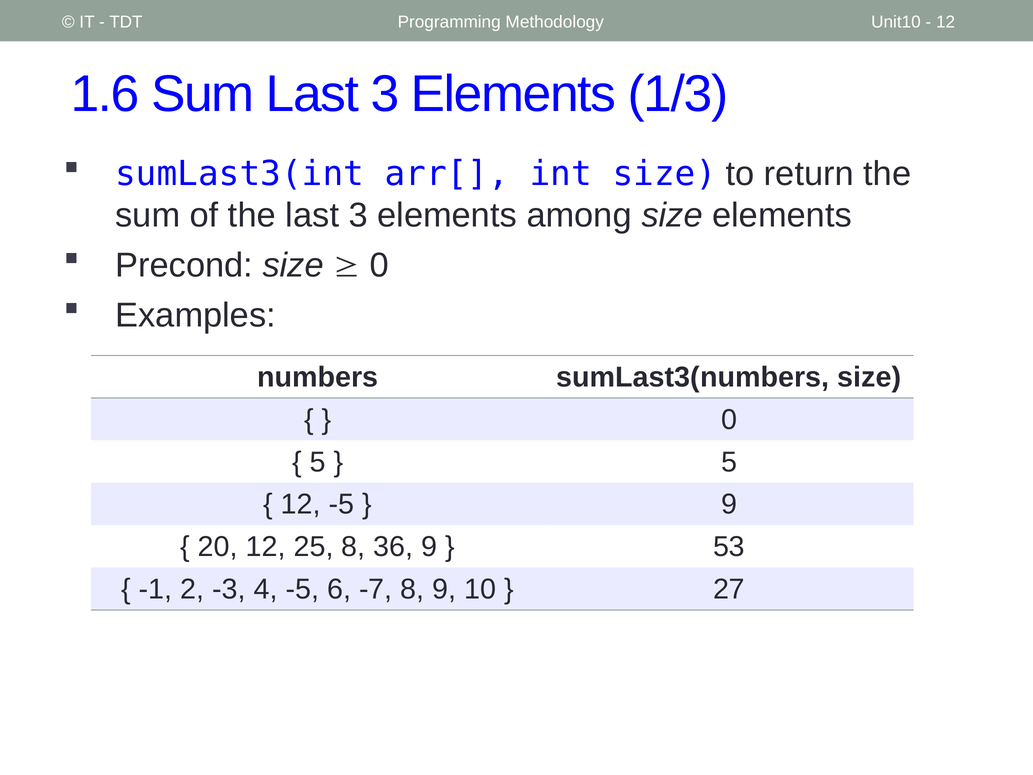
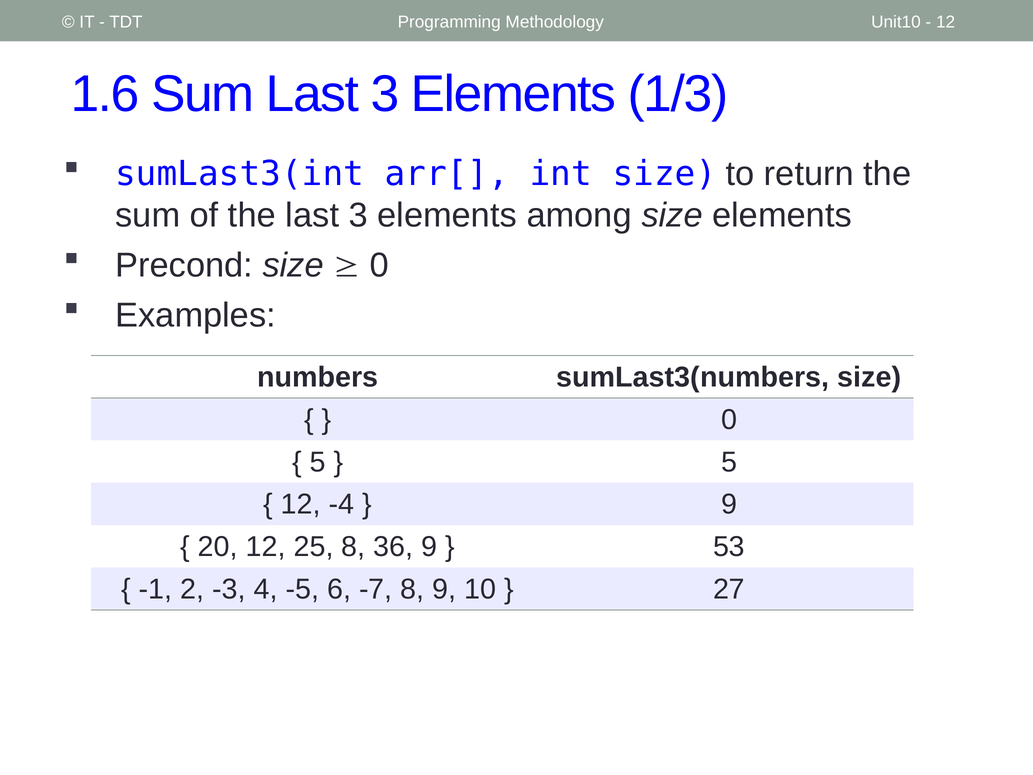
12 -5: -5 -> -4
